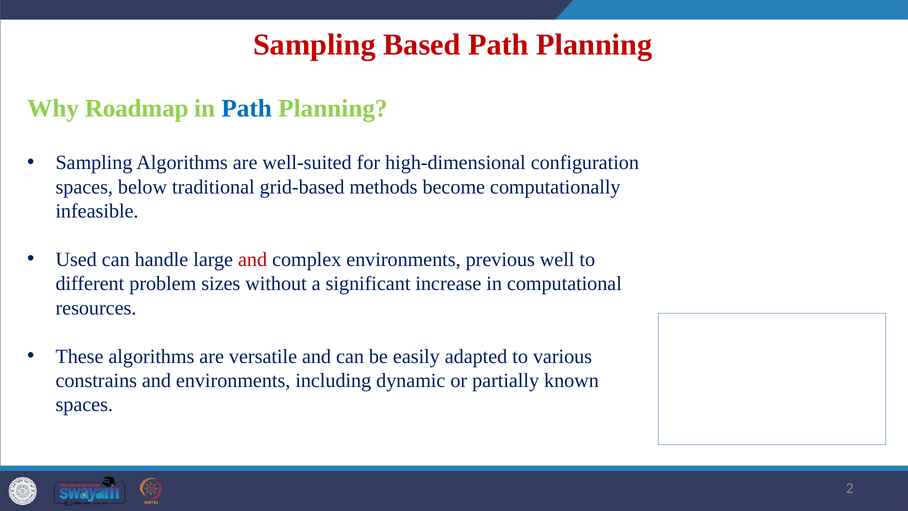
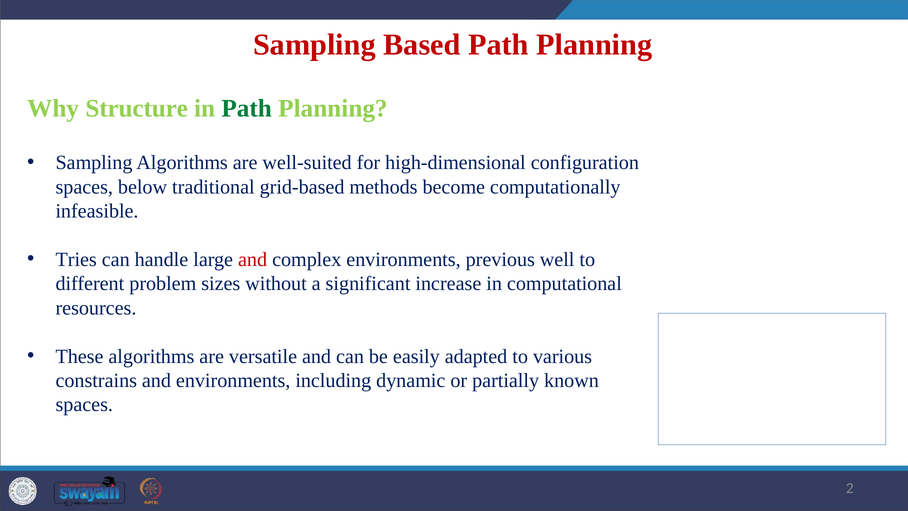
Roadmap: Roadmap -> Structure
Path at (247, 108) colour: blue -> green
Used: Used -> Tries
